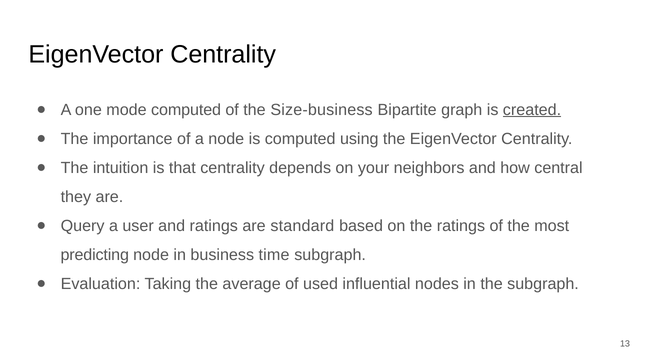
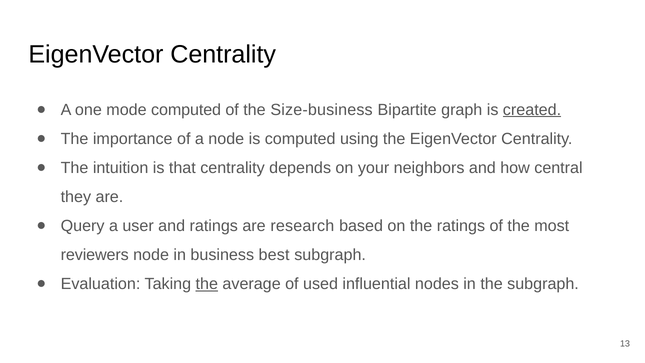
standard: standard -> research
predicting: predicting -> reviewers
time: time -> best
the at (207, 284) underline: none -> present
